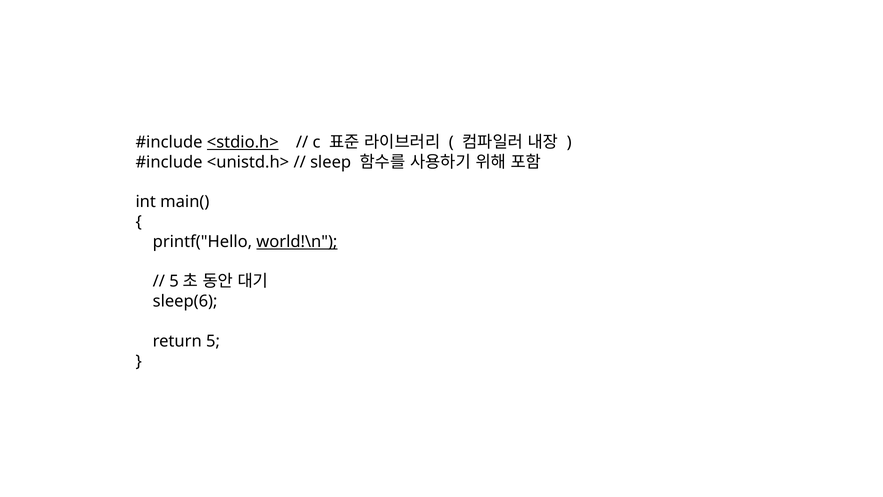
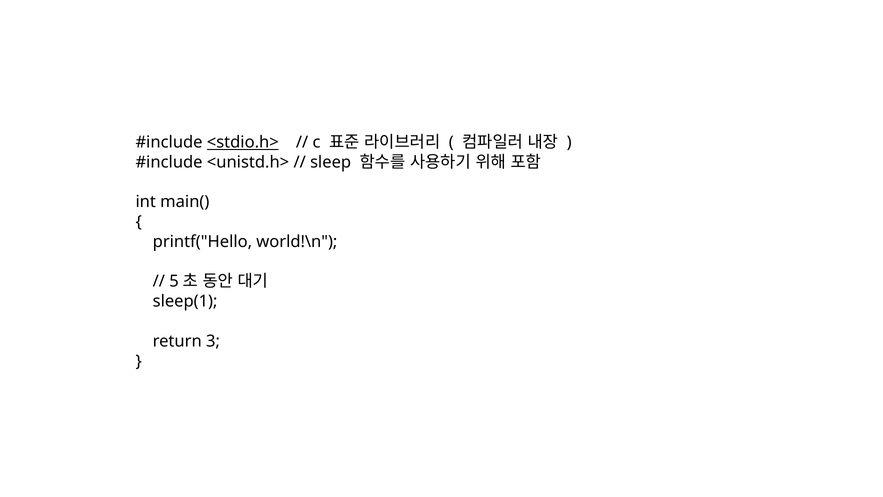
world!\n underline: present -> none
sleep(6: sleep(6 -> sleep(1
5: 5 -> 3
